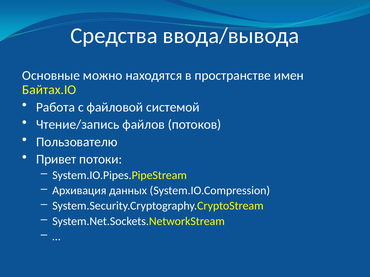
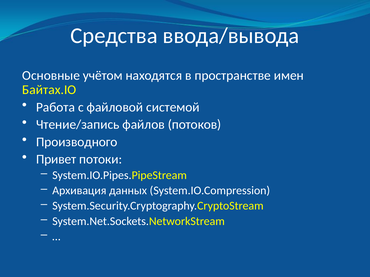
можно: можно -> учётом
Пользователю: Пользователю -> Производного
